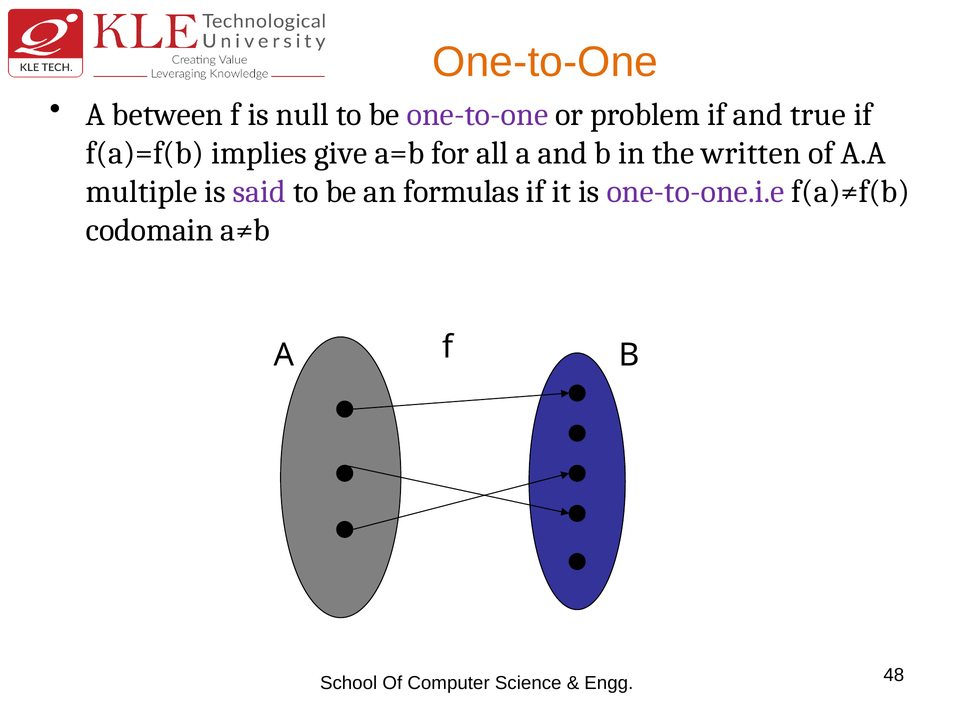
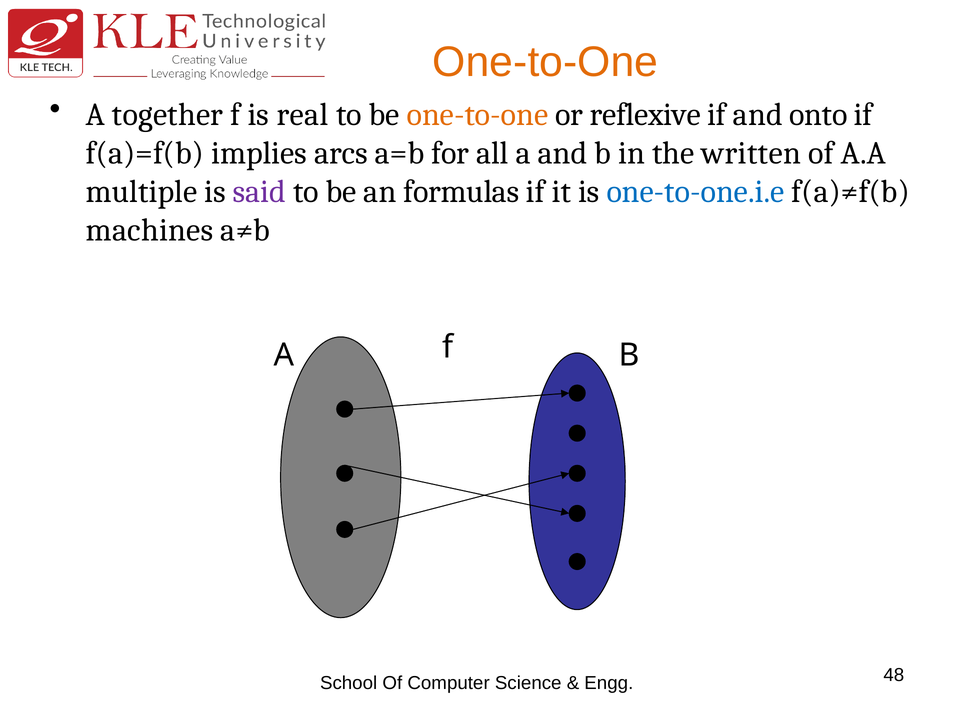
between: between -> together
null: null -> real
one-to-one at (477, 114) colour: purple -> orange
problem: problem -> reflexive
true: true -> onto
give: give -> arcs
one-to-one.i.e colour: purple -> blue
codomain: codomain -> machines
